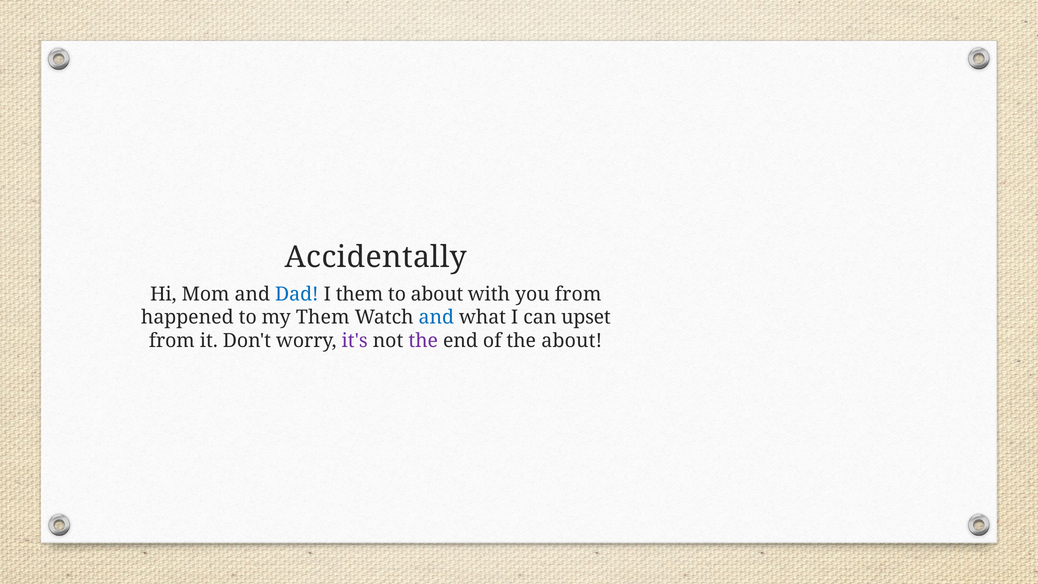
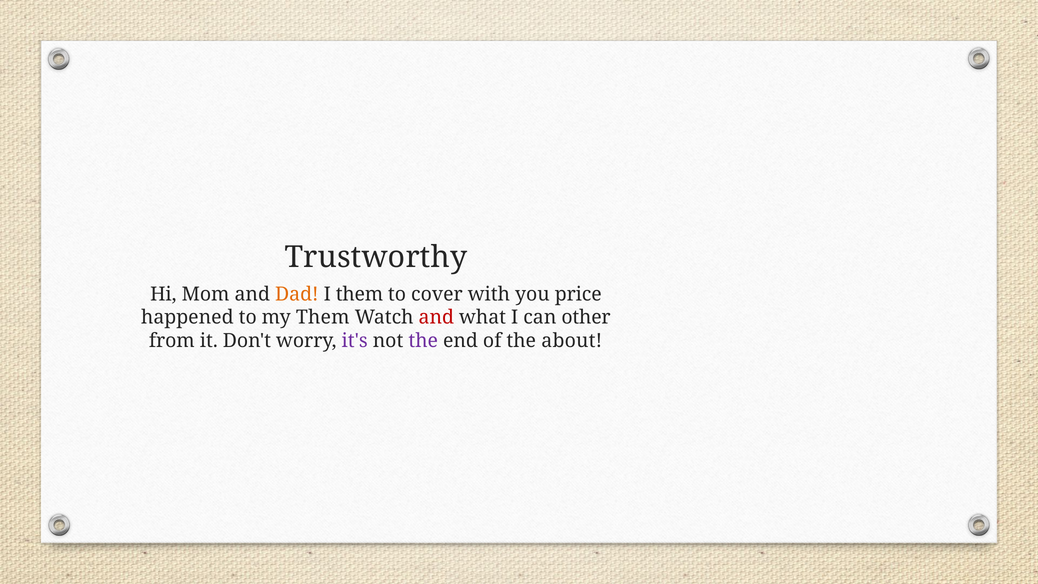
Accidentally: Accidentally -> Trustworthy
Dad colour: blue -> orange
to about: about -> cover
you from: from -> price
and at (436, 317) colour: blue -> red
upset: upset -> other
